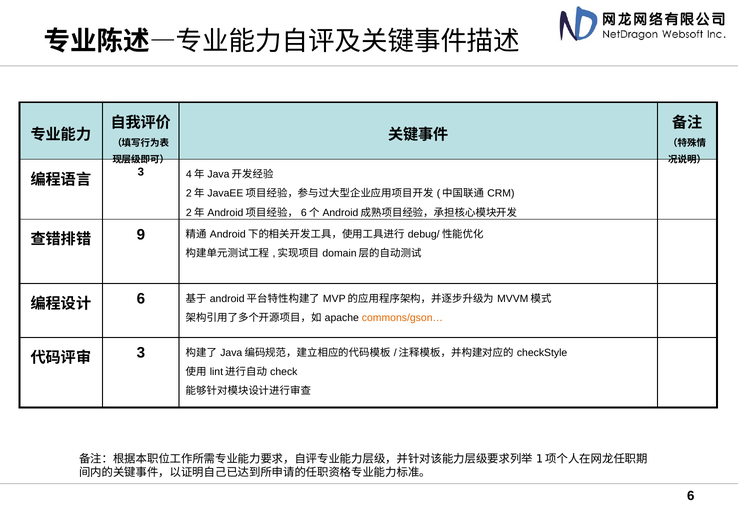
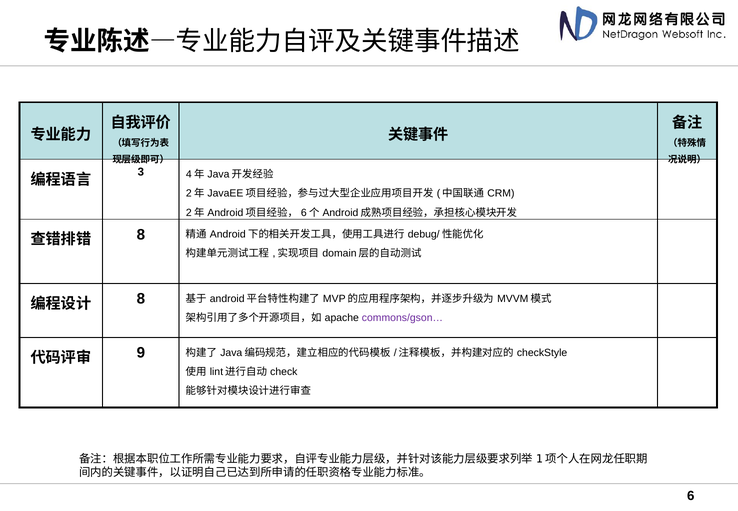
9 at (141, 235): 9 -> 8
6 at (141, 299): 6 -> 8
commons/gson… colour: orange -> purple
3 at (141, 353): 3 -> 9
